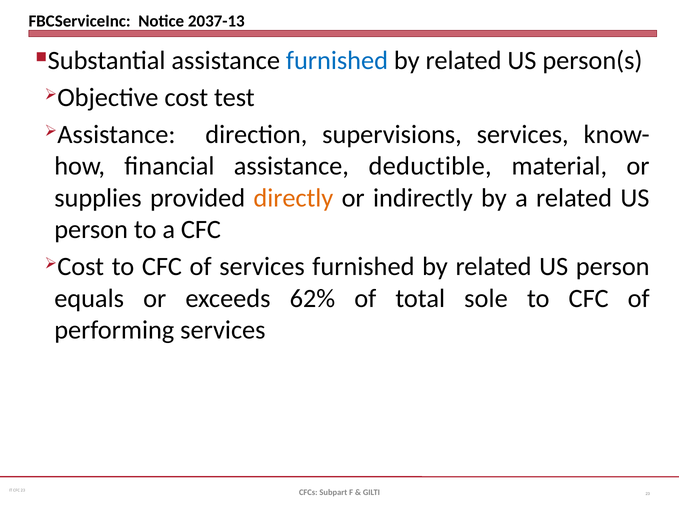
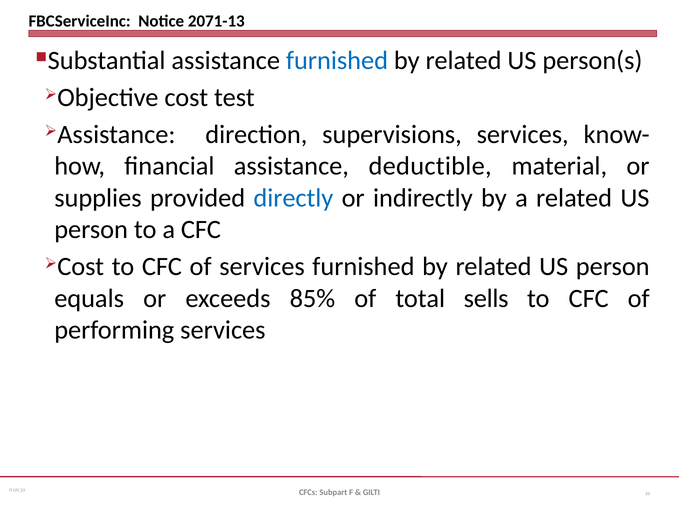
2037-13: 2037-13 -> 2071-13
directly colour: orange -> blue
62%: 62% -> 85%
sole: sole -> sells
